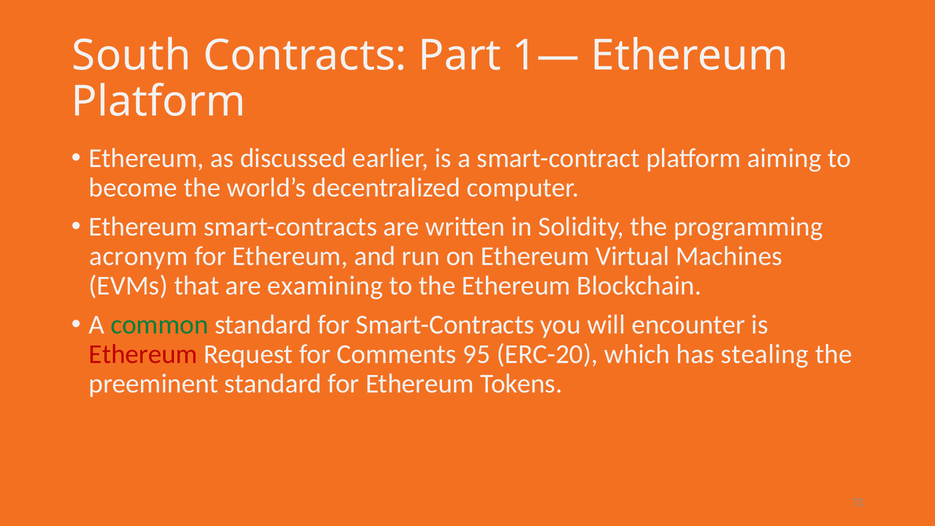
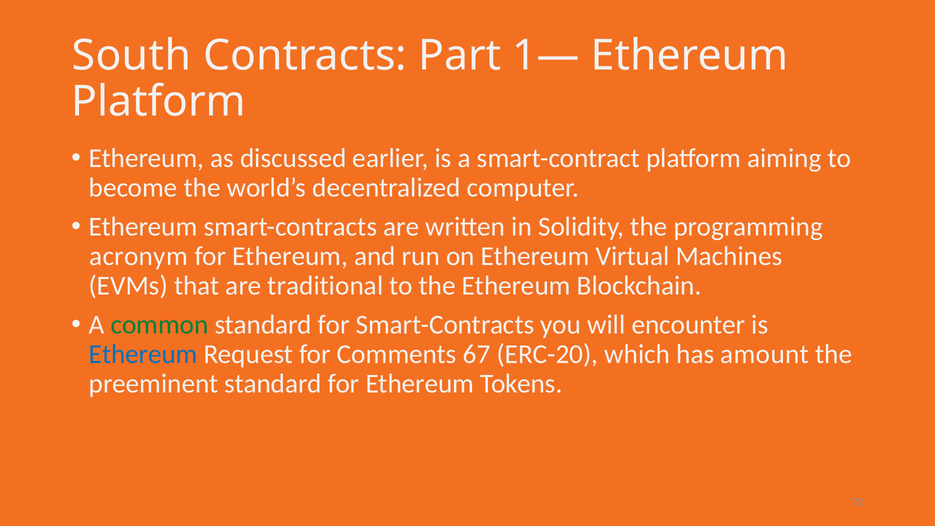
examining: examining -> traditional
Ethereum at (143, 354) colour: red -> blue
95: 95 -> 67
stealing: stealing -> amount
